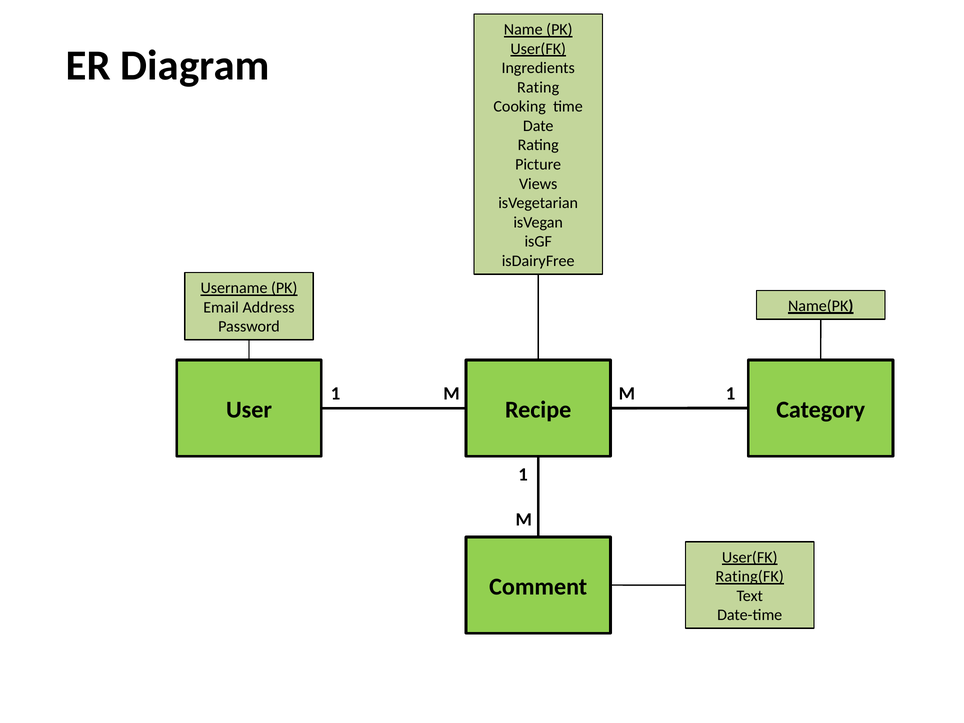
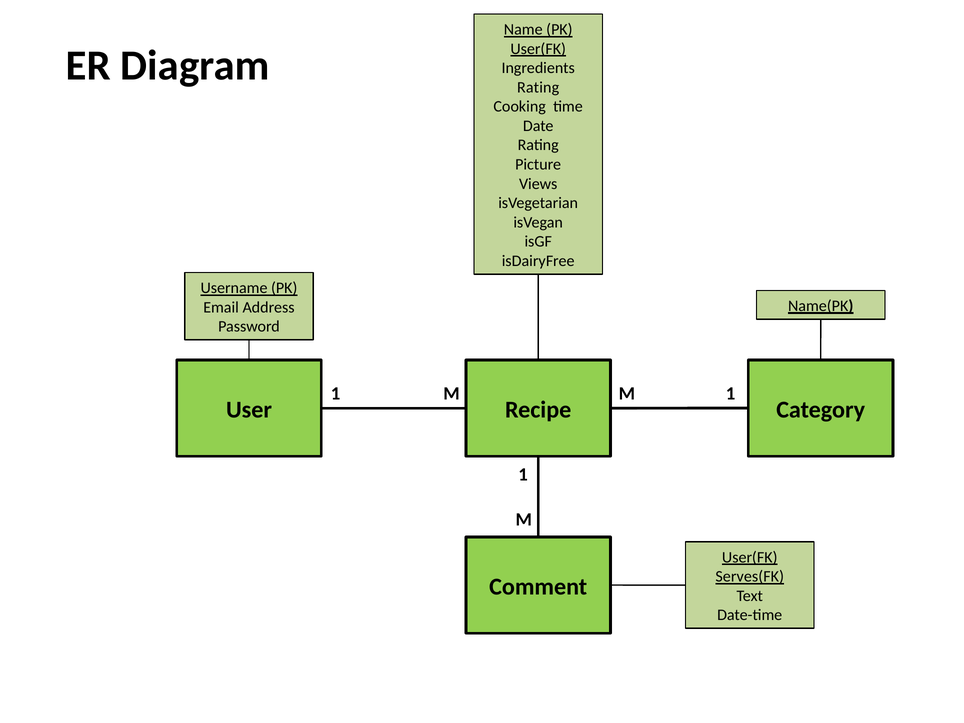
Rating(FK: Rating(FK -> Serves(FK
